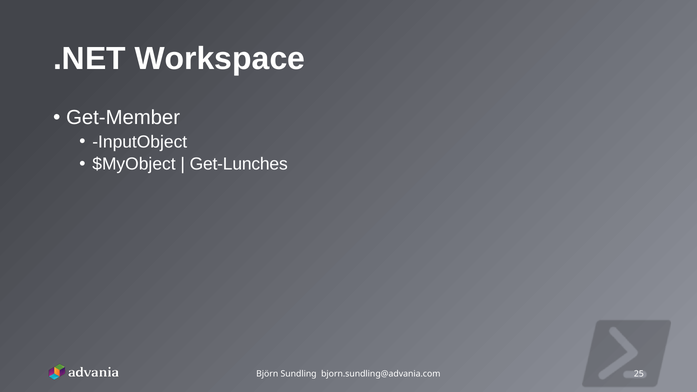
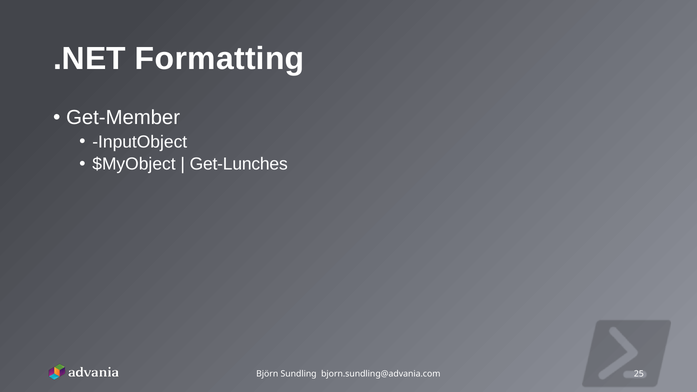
Workspace: Workspace -> Formatting
